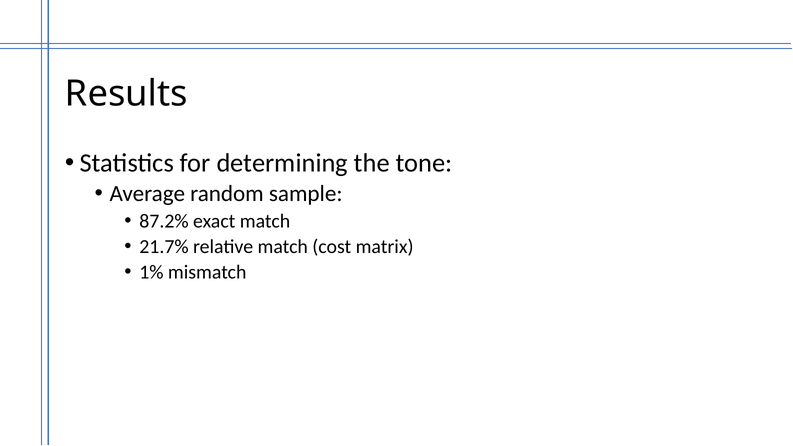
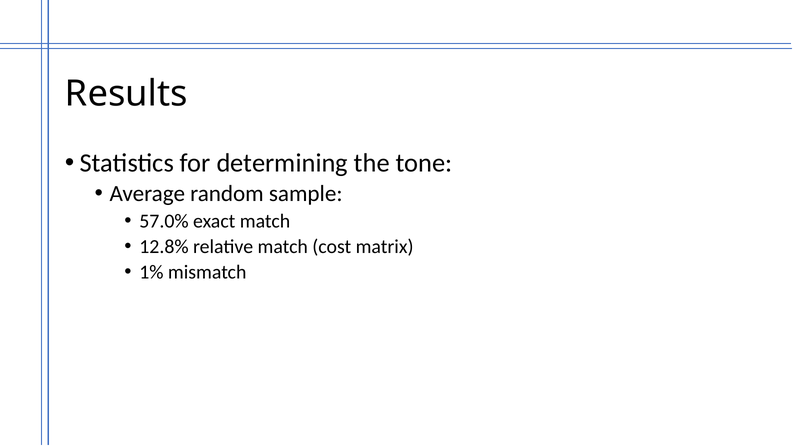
87.2%: 87.2% -> 57.0%
21.7%: 21.7% -> 12.8%
